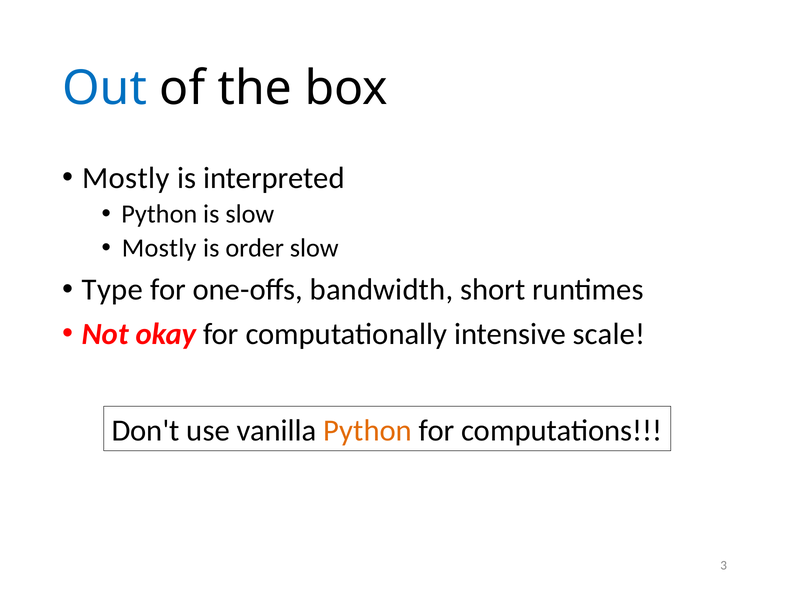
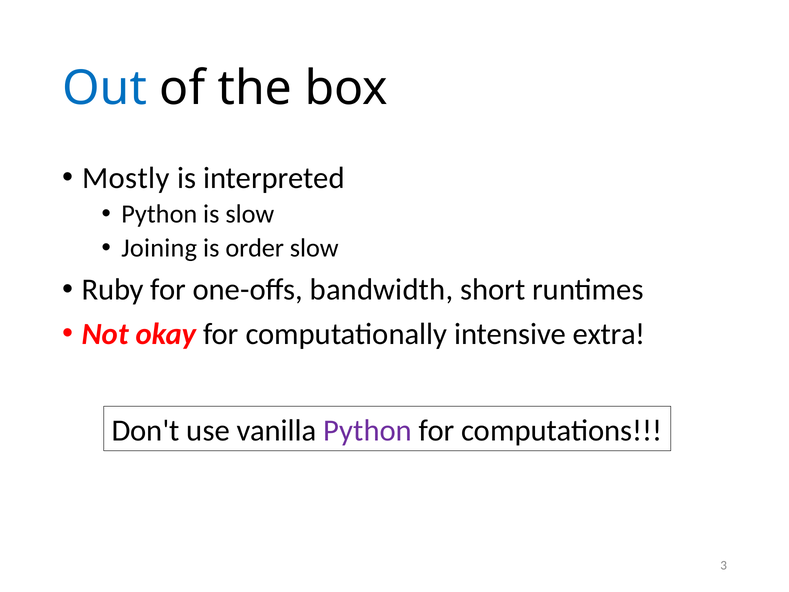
Mostly at (159, 248): Mostly -> Joining
Type: Type -> Ruby
scale: scale -> extra
Python at (368, 430) colour: orange -> purple
